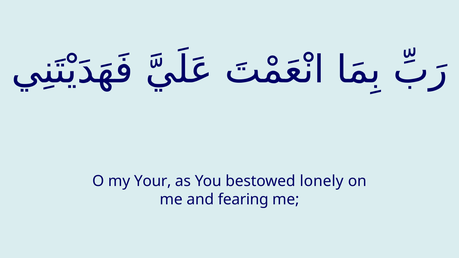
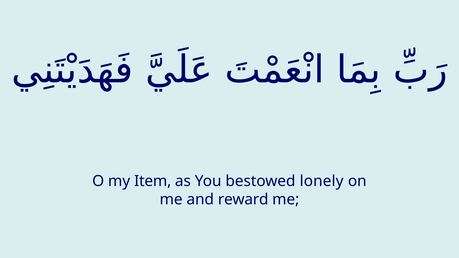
Your: Your -> Item
fearing: fearing -> reward
